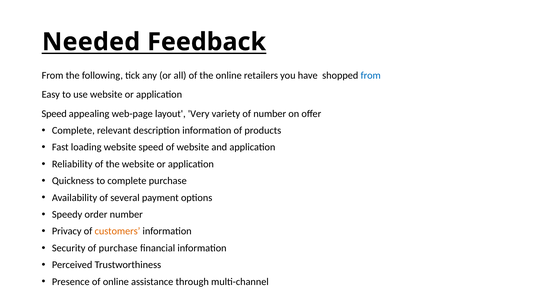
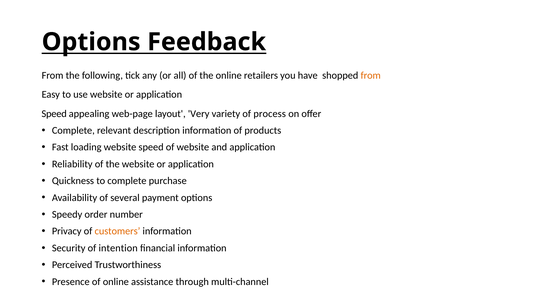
Needed at (91, 42): Needed -> Options
from at (371, 75) colour: blue -> orange
of number: number -> process
of purchase: purchase -> intention
